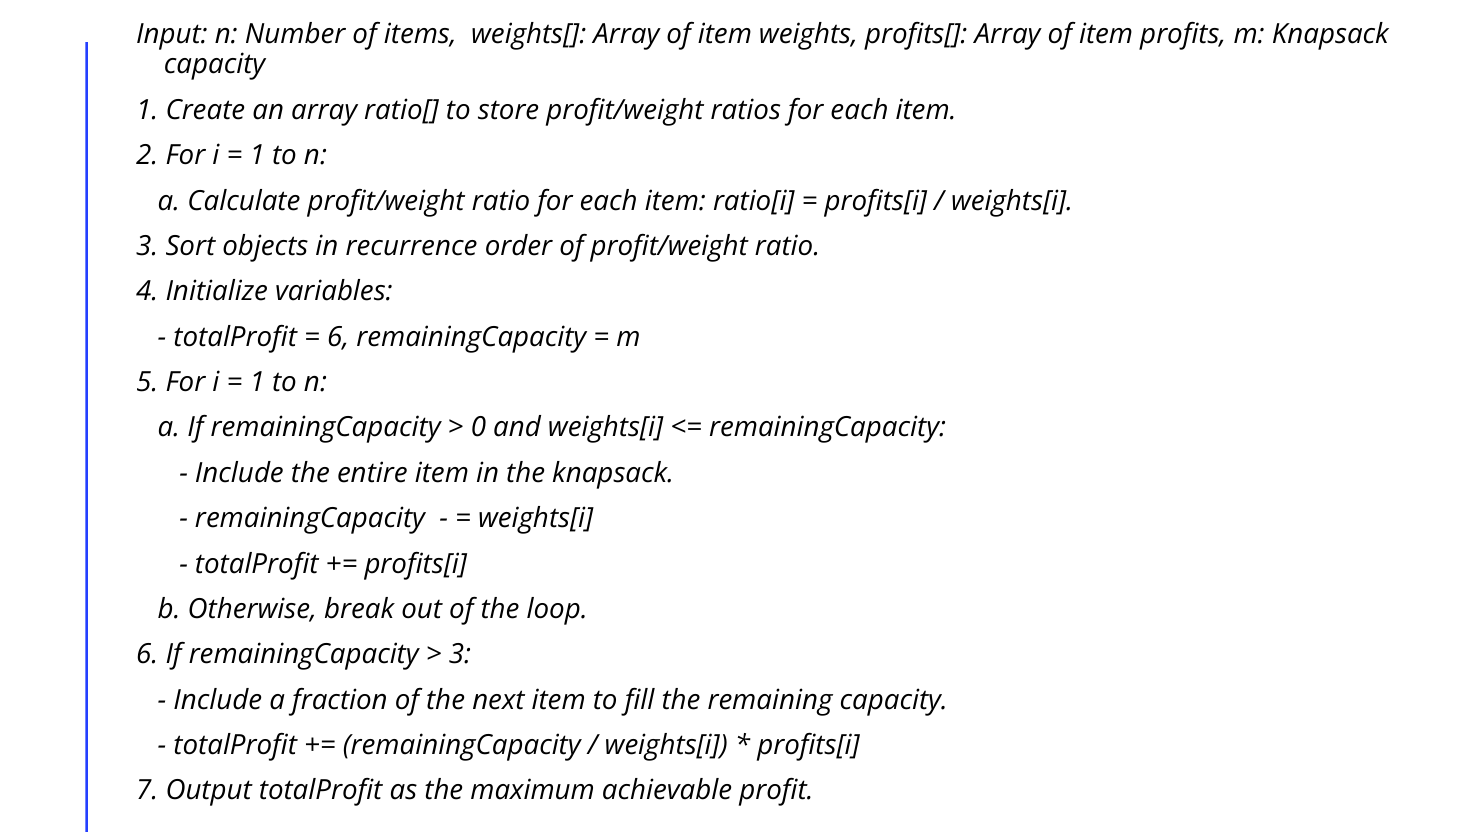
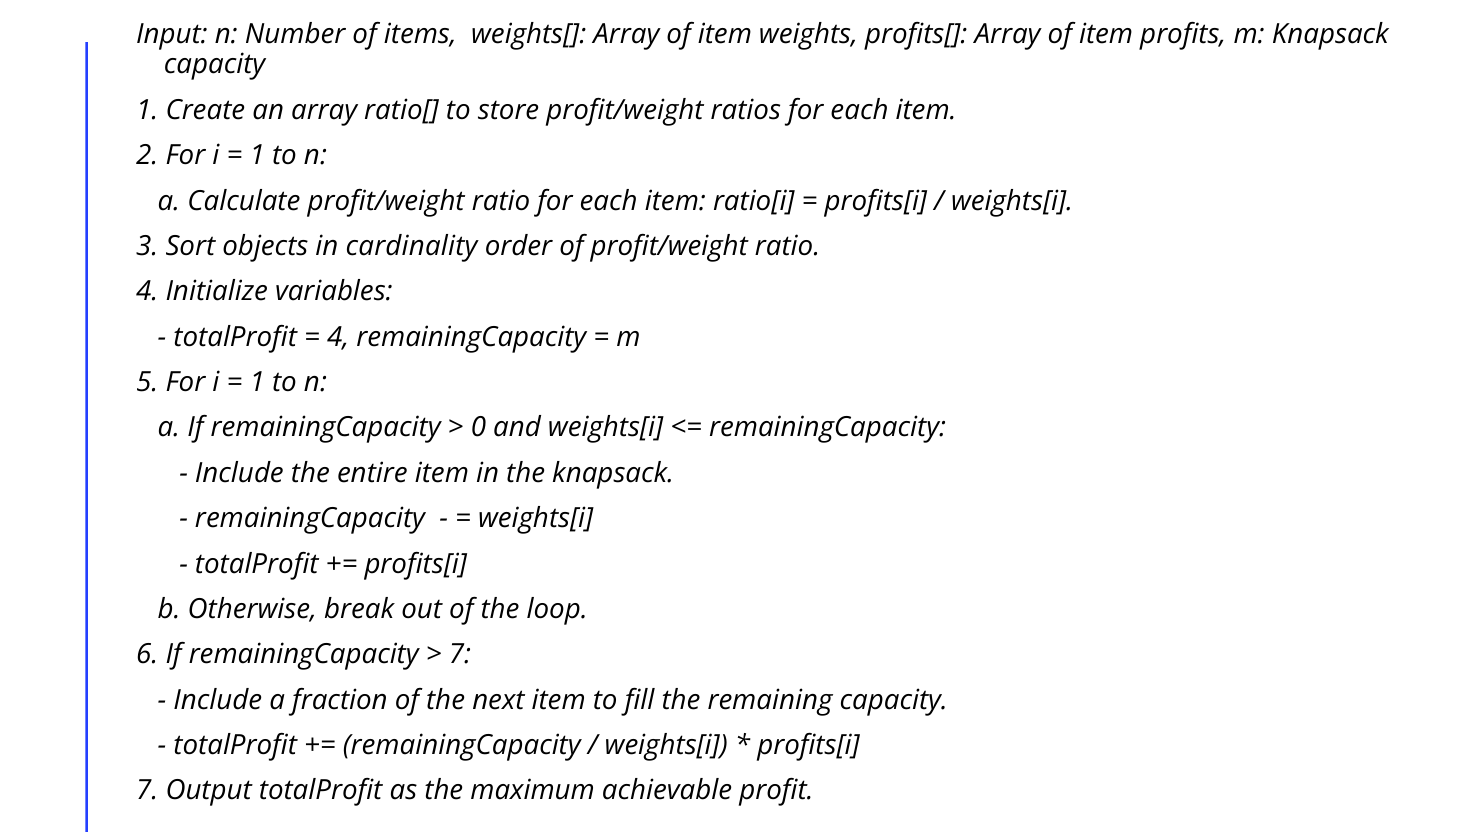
recurrence: recurrence -> cardinality
6 at (338, 337): 6 -> 4
3 at (460, 655): 3 -> 7
